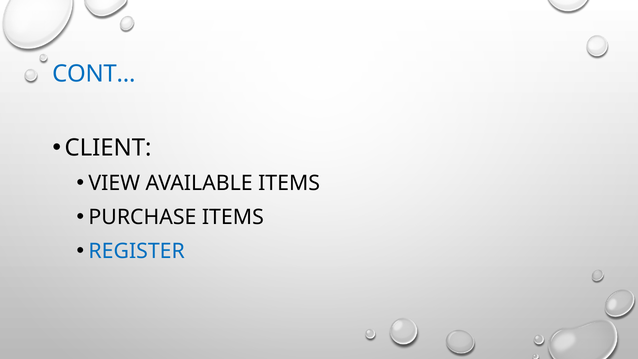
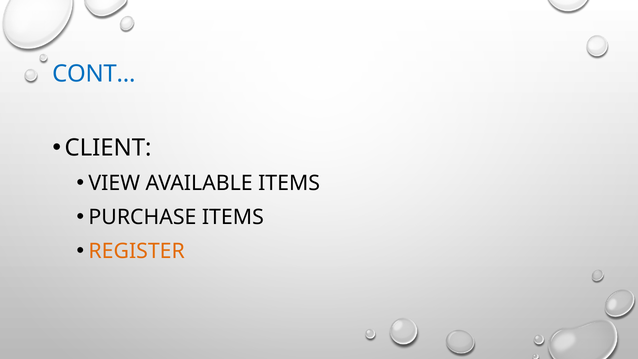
REGISTER colour: blue -> orange
